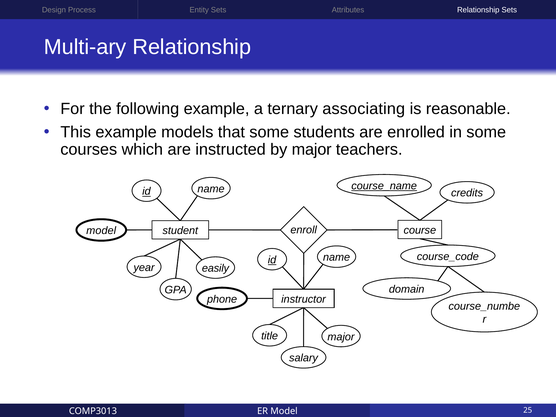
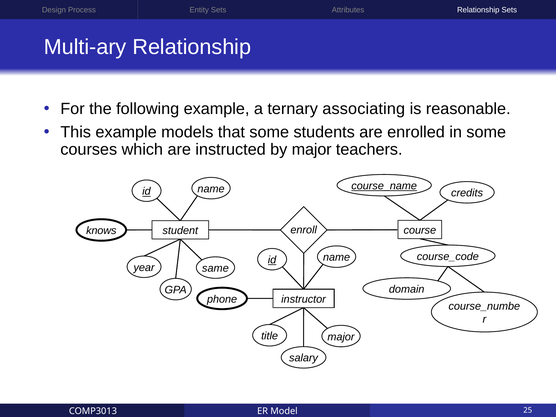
model at (101, 231): model -> knows
easily: easily -> same
